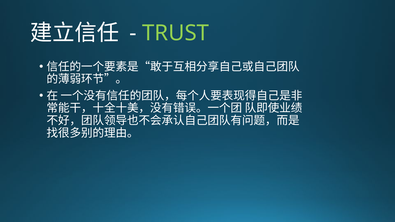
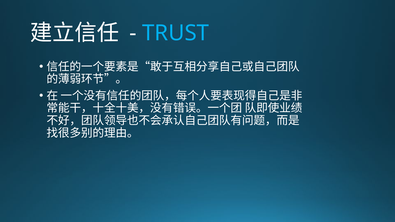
TRUST colour: light green -> light blue
